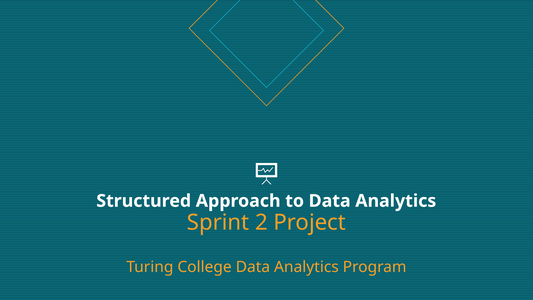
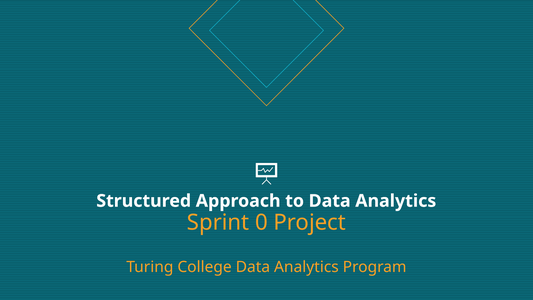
2: 2 -> 0
